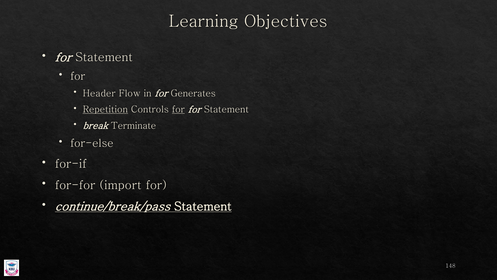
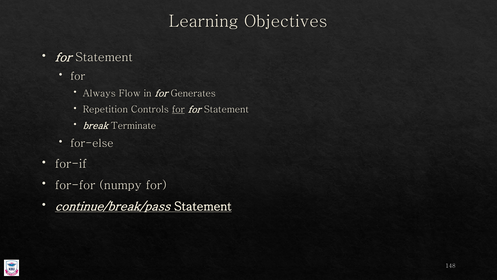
Header: Header -> Always
Repetition underline: present -> none
import: import -> numpy
